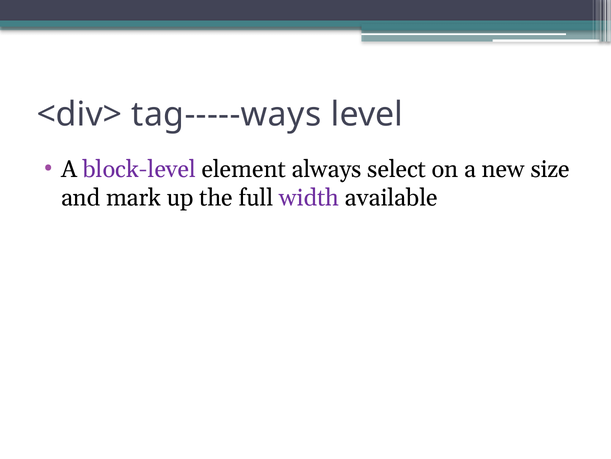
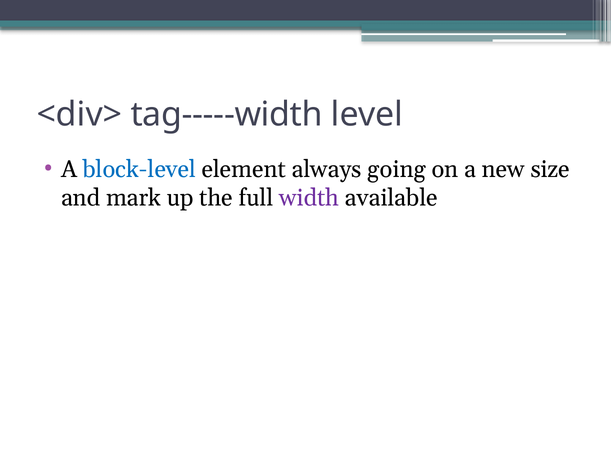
tag-----ways: tag-----ways -> tag-----width
block-level colour: purple -> blue
select: select -> going
